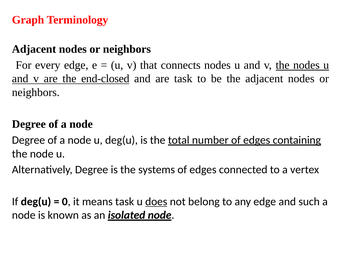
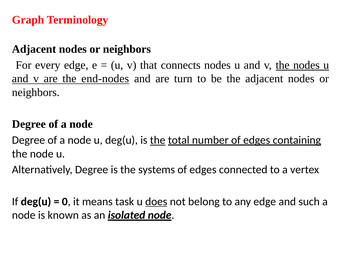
end-closed: end-closed -> end-nodes
are task: task -> turn
the at (158, 140) underline: none -> present
